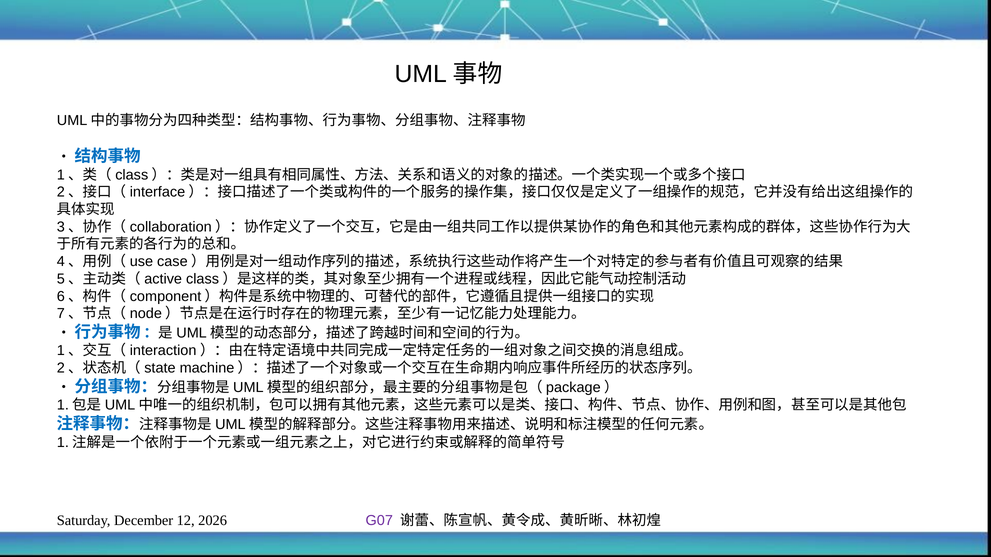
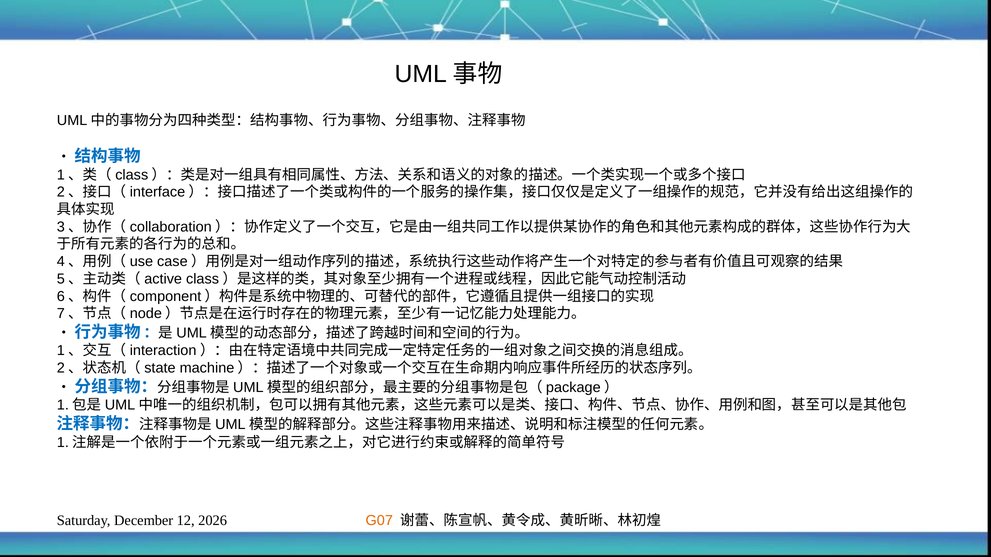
G07 colour: purple -> orange
